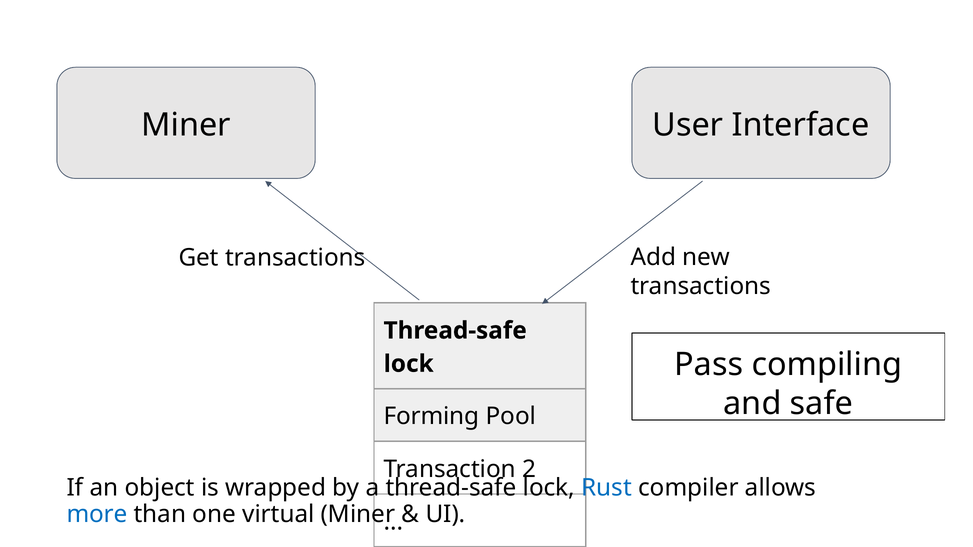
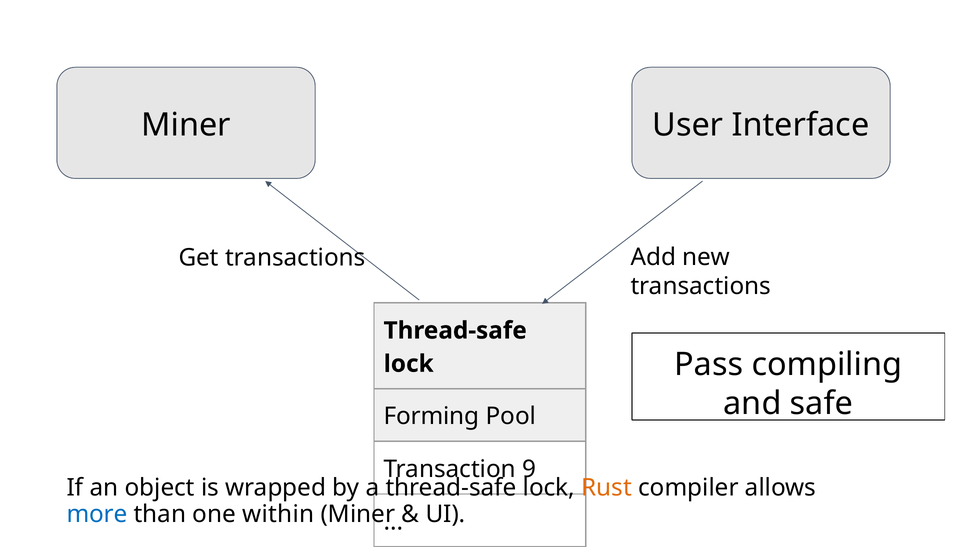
2: 2 -> 9
Rust colour: blue -> orange
virtual: virtual -> within
